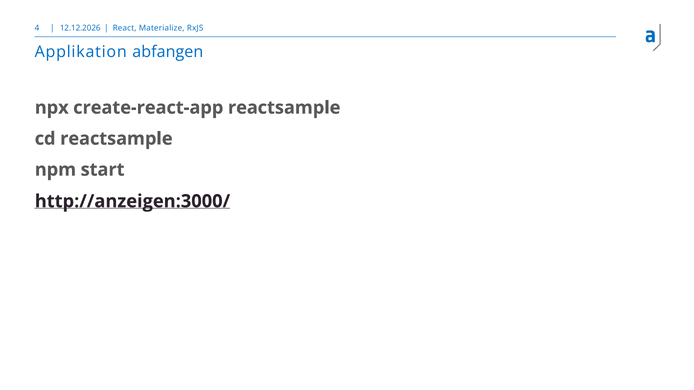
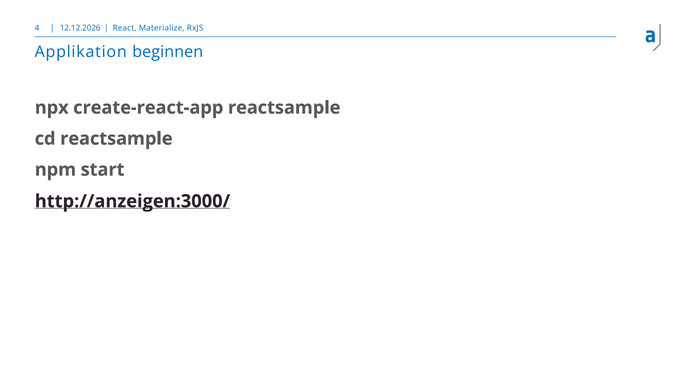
abfangen: abfangen -> beginnen
